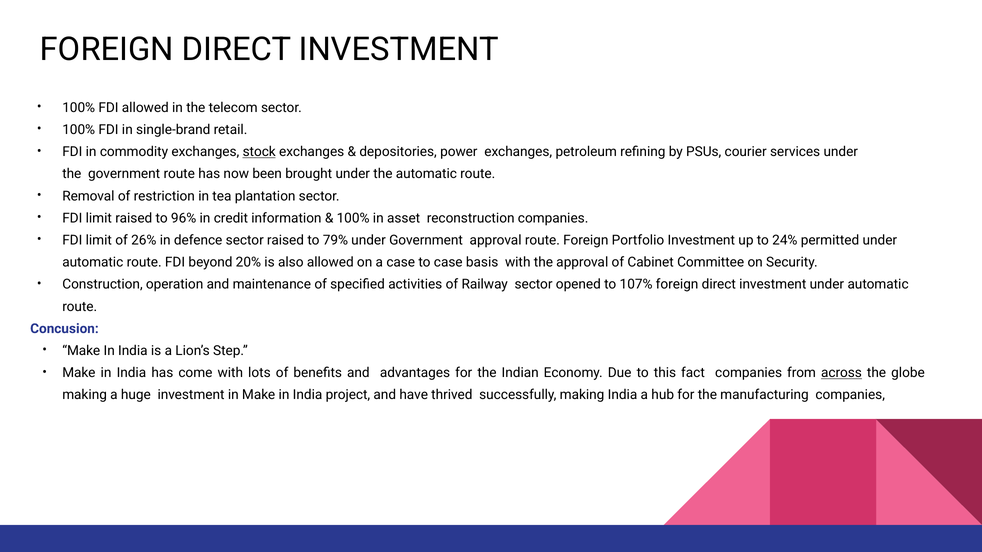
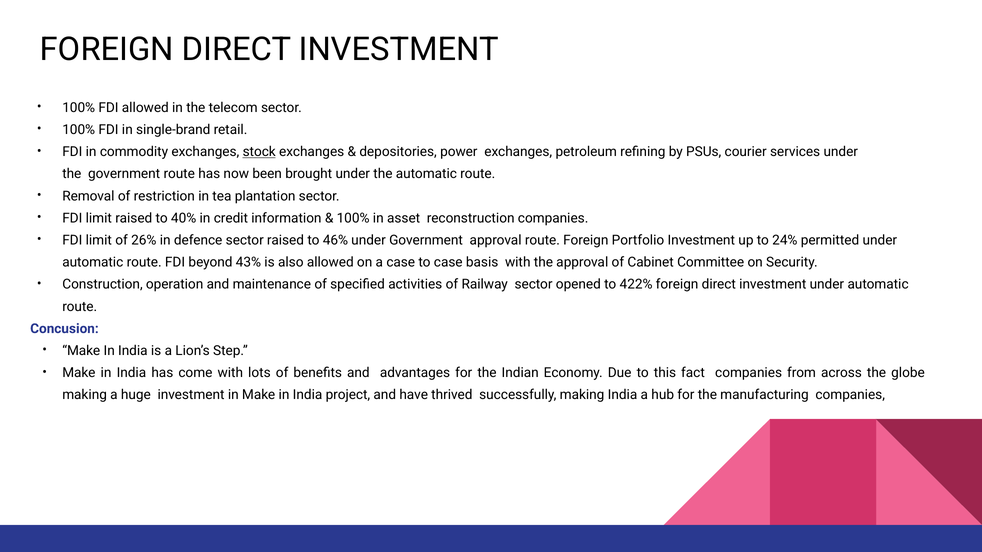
96%: 96% -> 40%
79%: 79% -> 46%
20%: 20% -> 43%
107%: 107% -> 422%
across underline: present -> none
